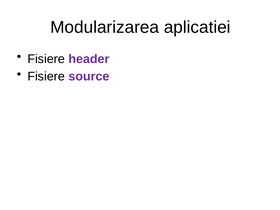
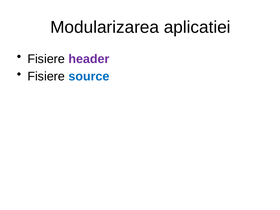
source colour: purple -> blue
